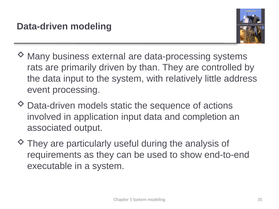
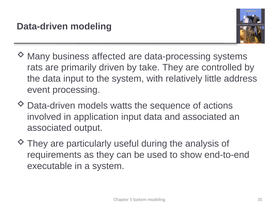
external: external -> affected
than: than -> take
static: static -> watts
and completion: completion -> associated
